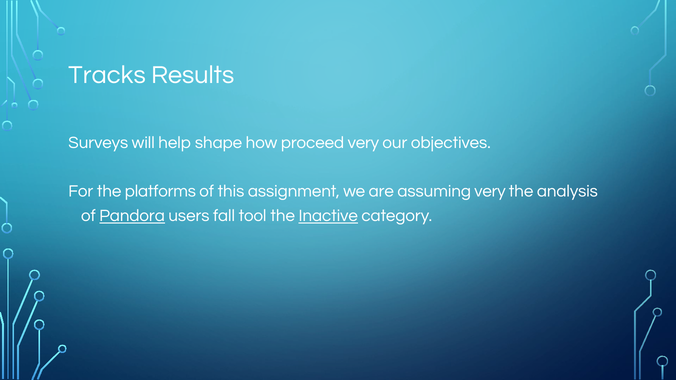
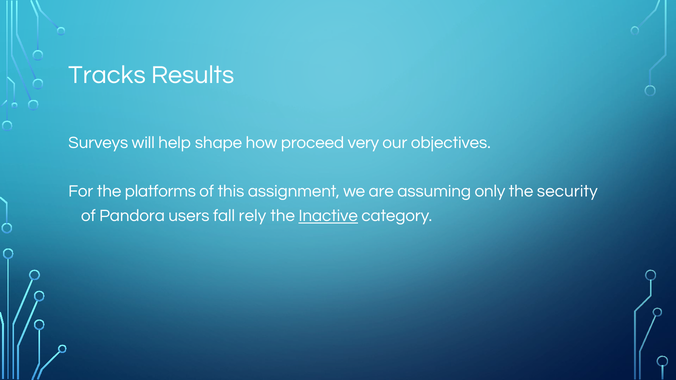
assuming very: very -> only
analysis: analysis -> security
Pandora underline: present -> none
tool: tool -> rely
